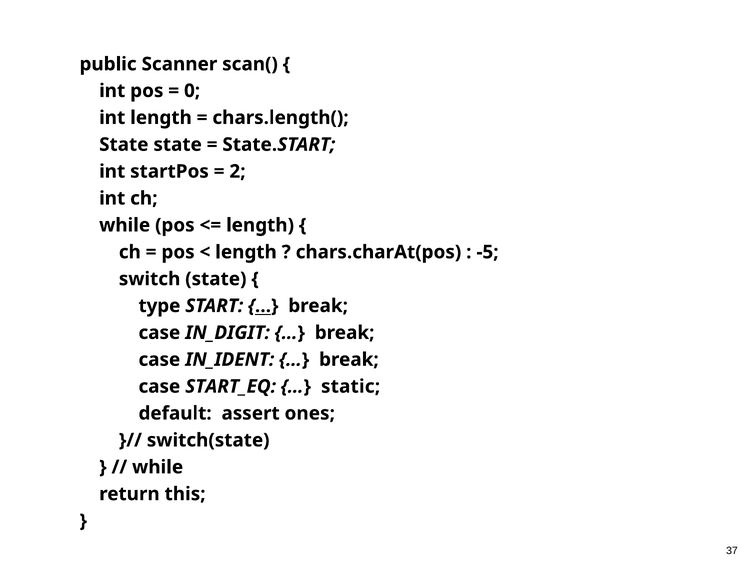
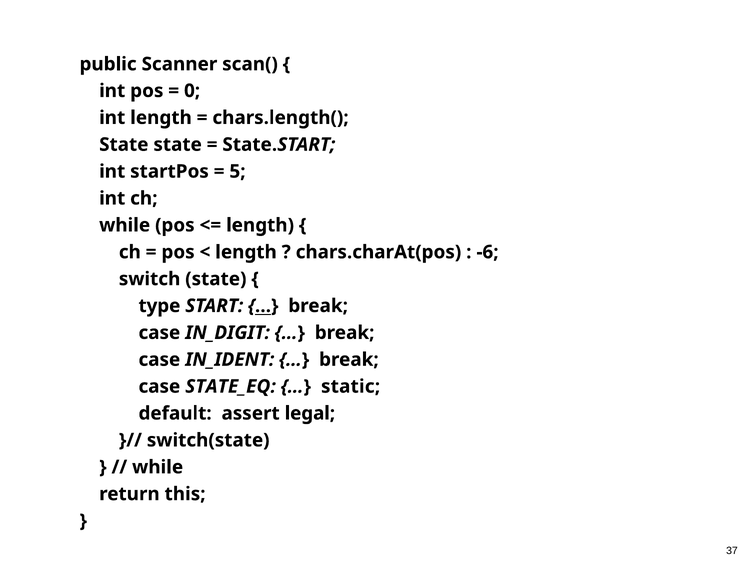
2: 2 -> 5
-5: -5 -> -6
START_EQ: START_EQ -> STATE_EQ
ones: ones -> legal
